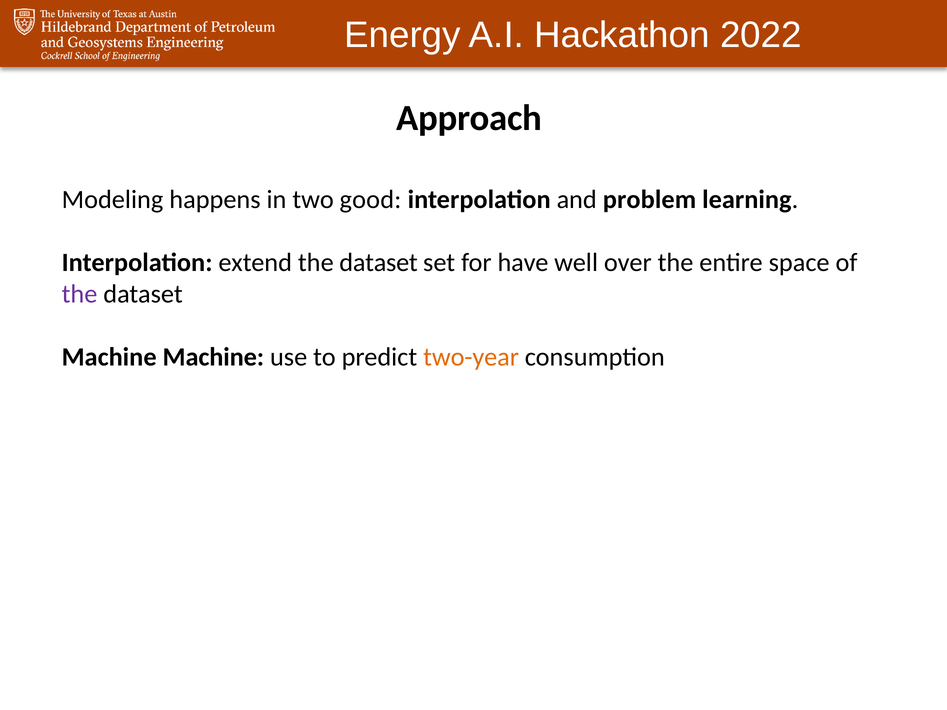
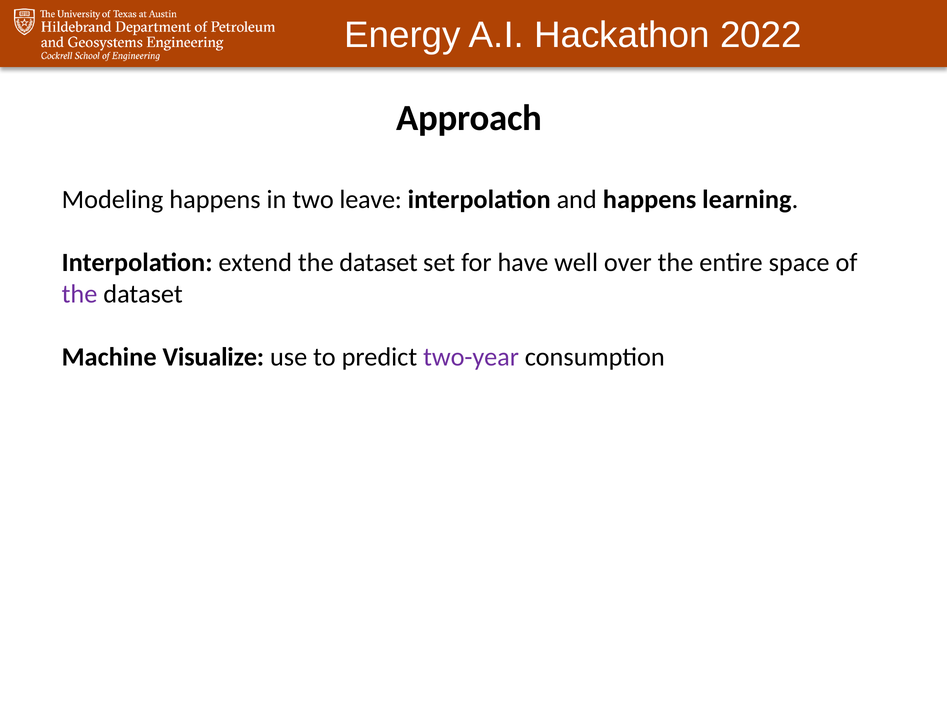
good: good -> leave
and problem: problem -> happens
Machine Machine: Machine -> Visualize
two-year colour: orange -> purple
